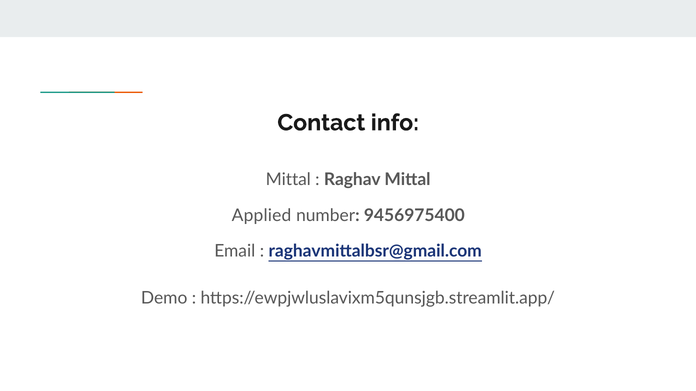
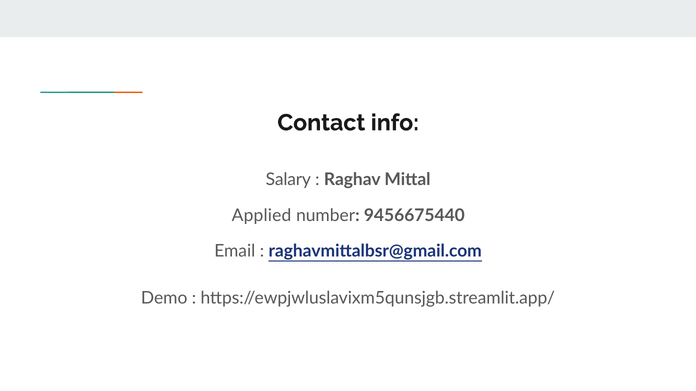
Mittal at (288, 180): Mittal -> Salary
9456975400: 9456975400 -> 9456675440
